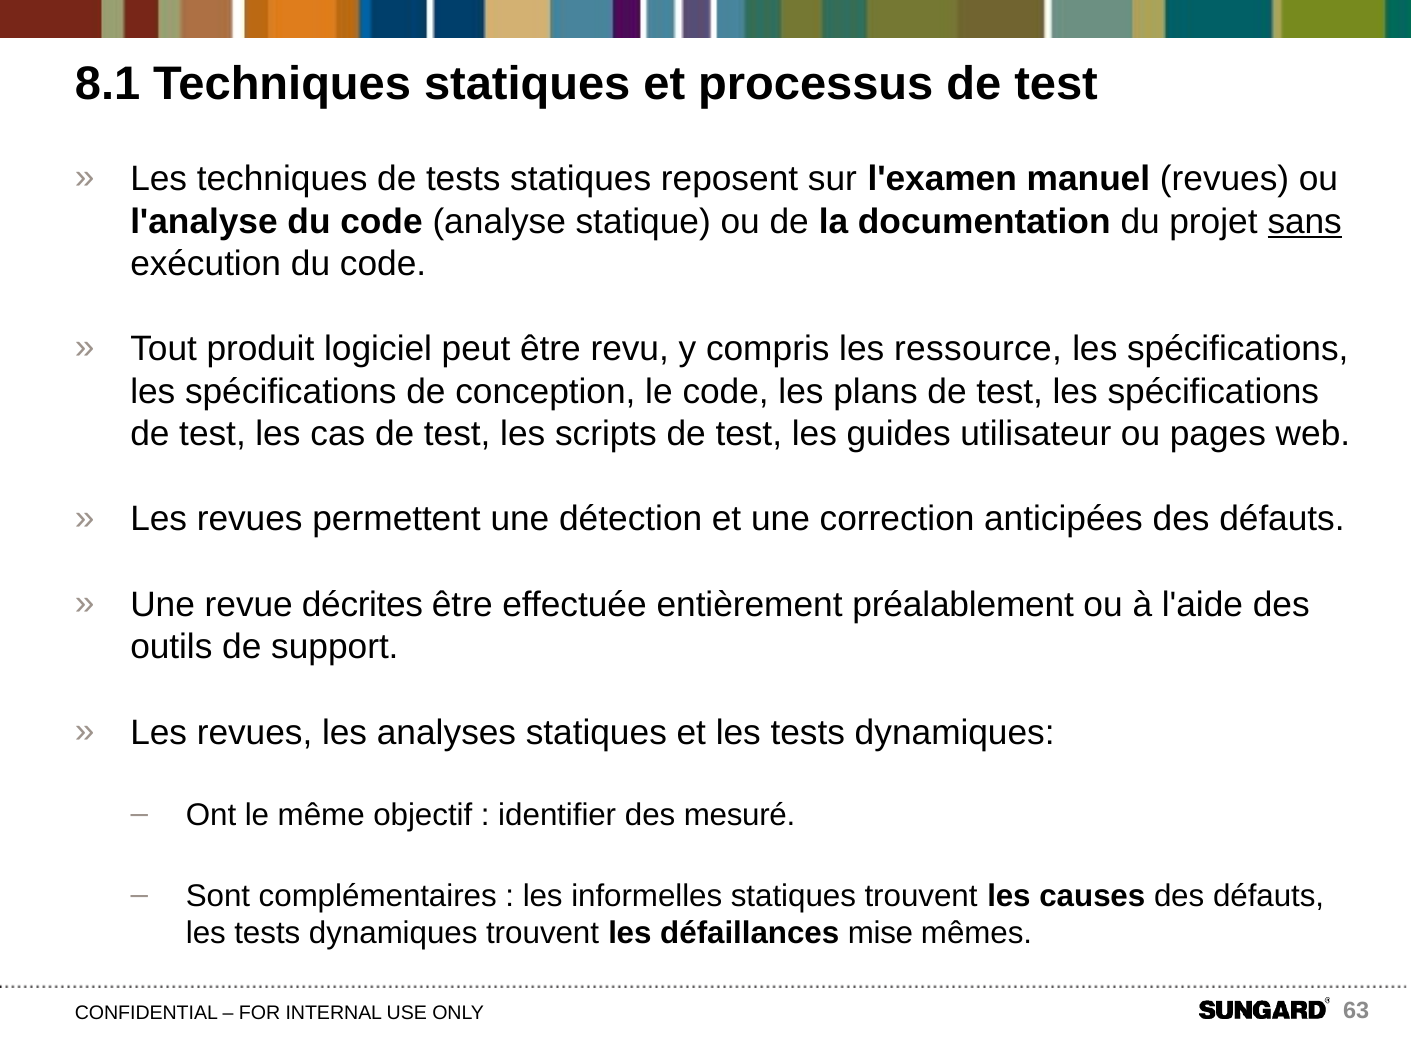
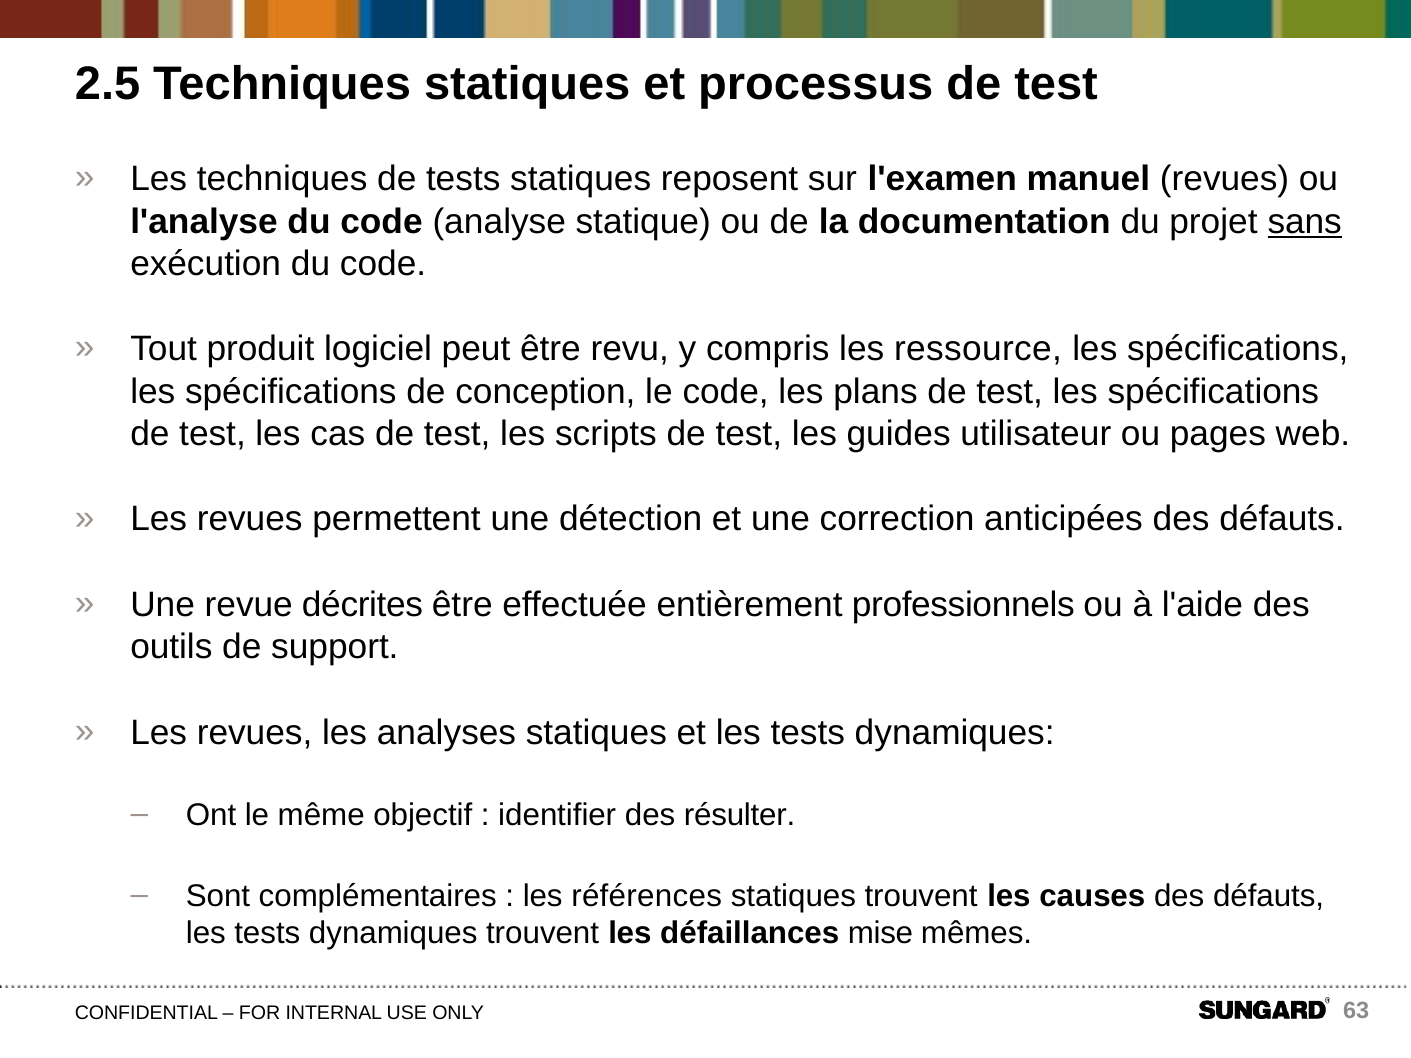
8.1: 8.1 -> 2.5
préalablement: préalablement -> professionnels
mesuré: mesuré -> résulter
informelles: informelles -> références
